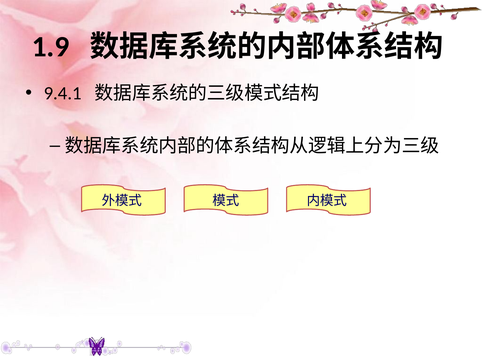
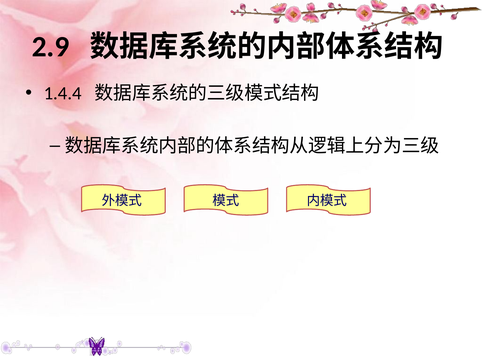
1.9: 1.9 -> 2.9
9.4.1: 9.4.1 -> 1.4.4
